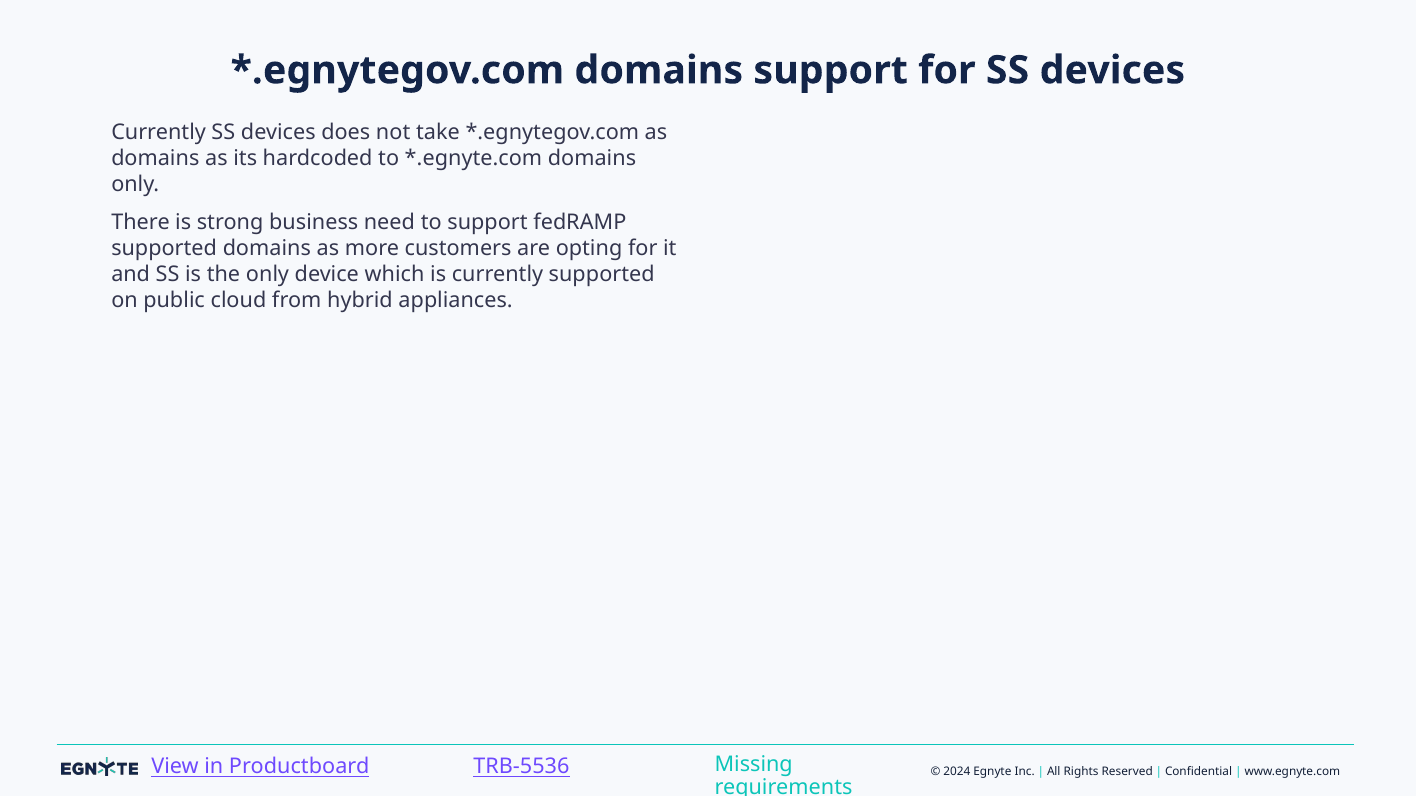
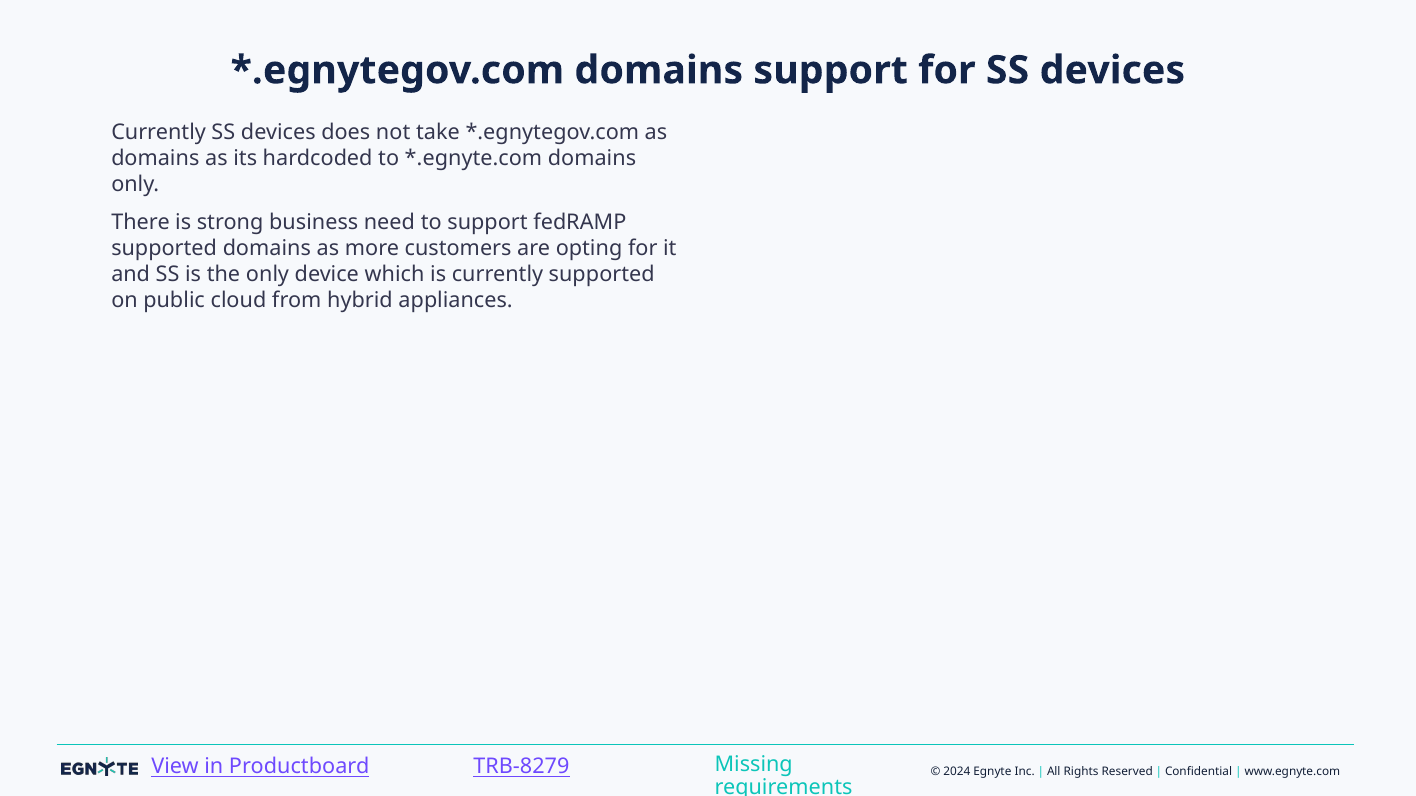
TRB-5536: TRB-5536 -> TRB-8279
